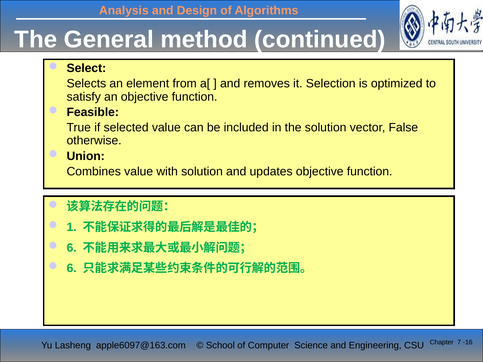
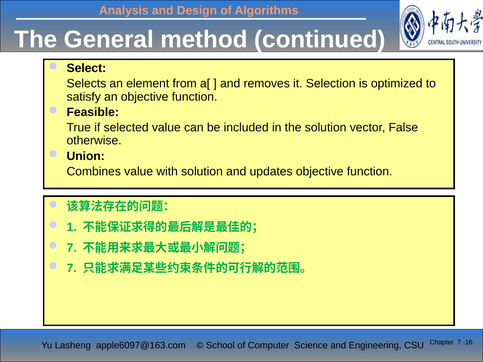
6 at (72, 248): 6 -> 7
6 at (72, 268): 6 -> 7
